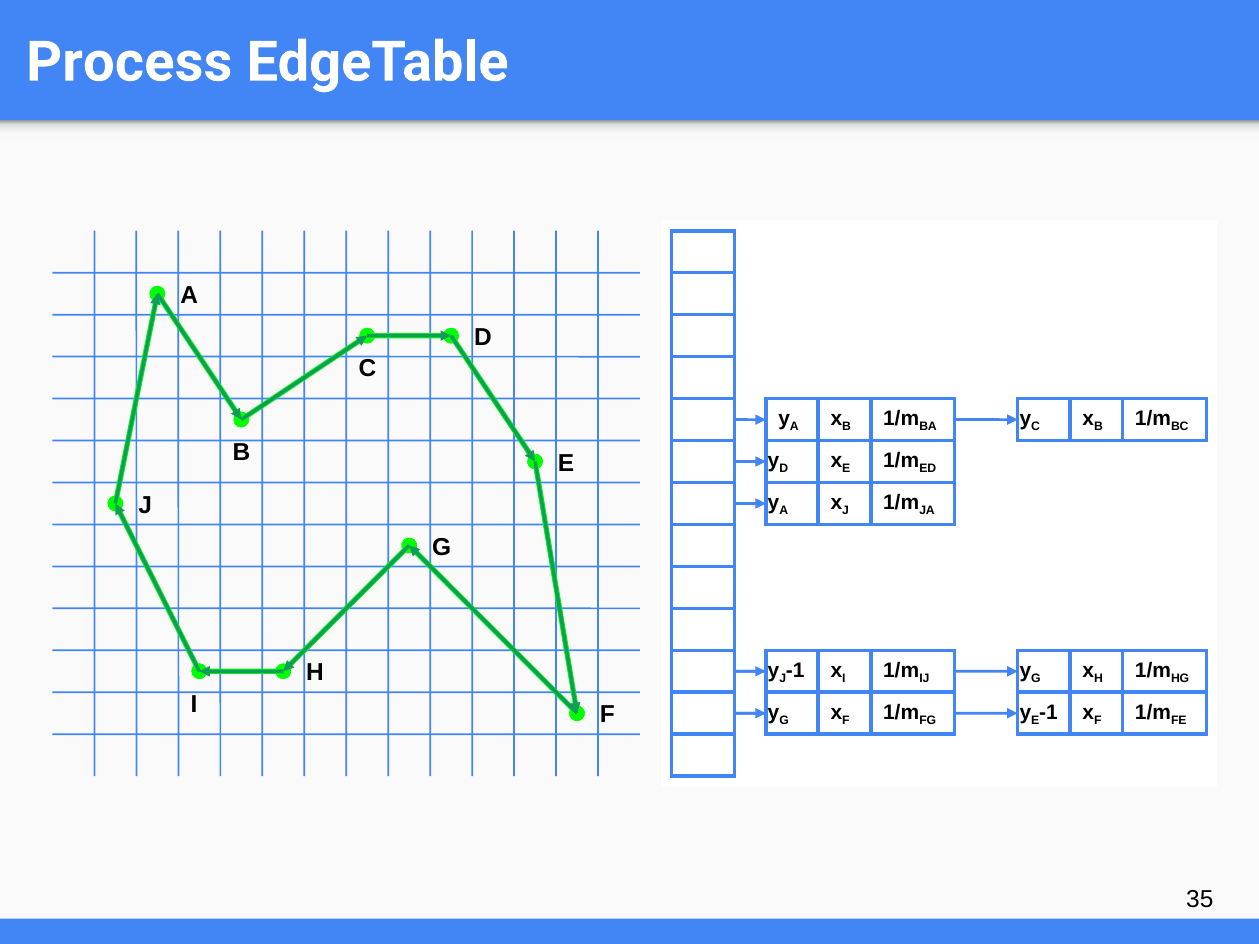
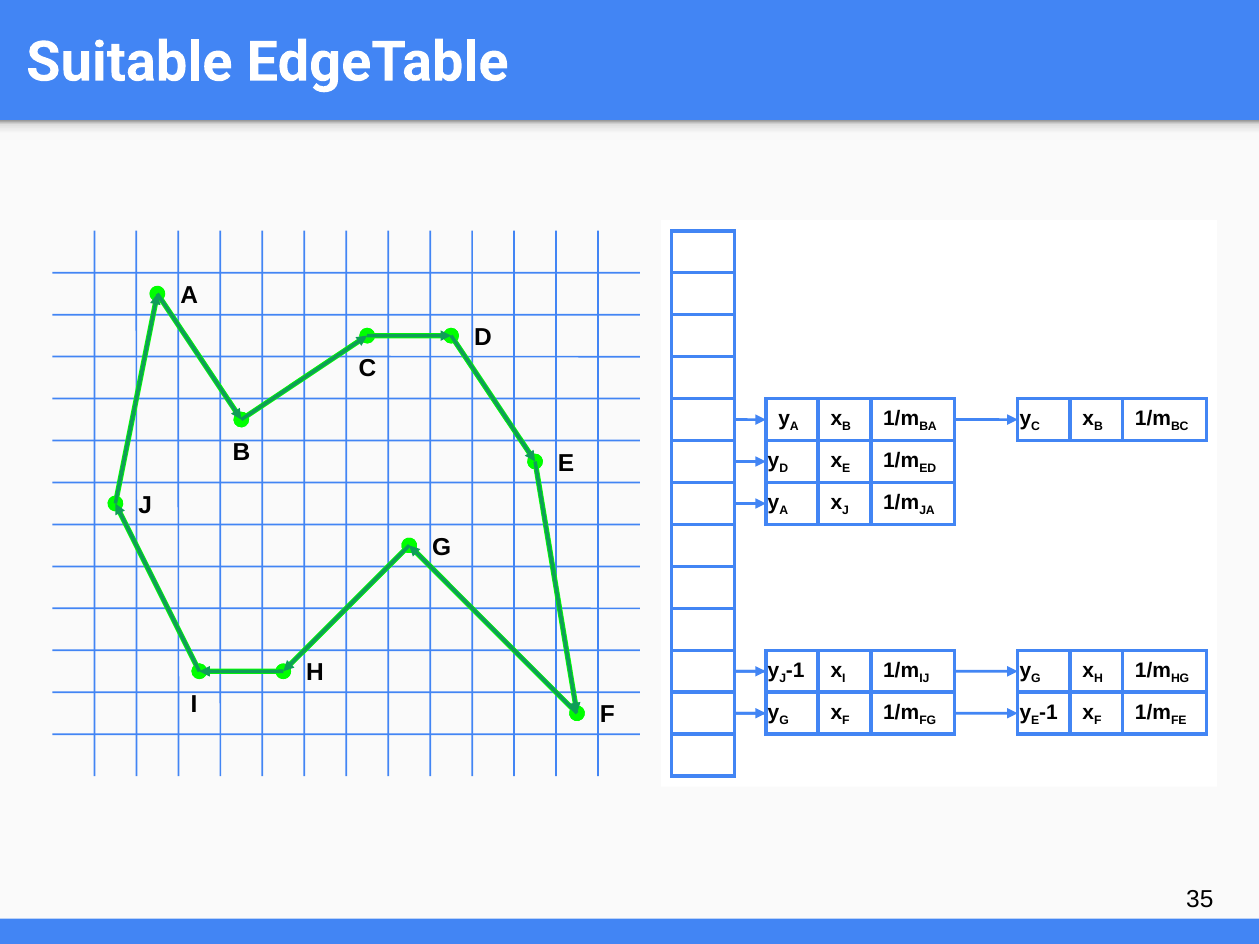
Process: Process -> Suitable
